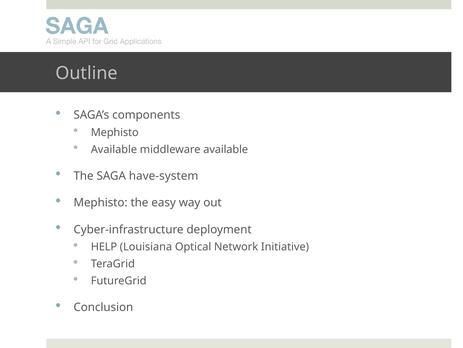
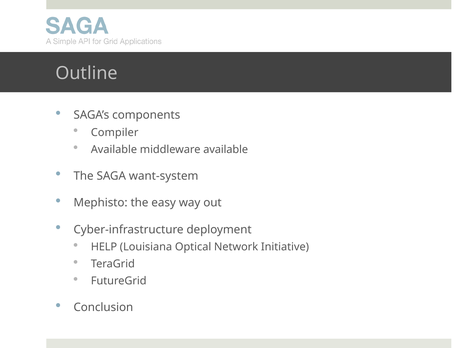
Mephisto at (115, 132): Mephisto -> Compiler
have-system: have-system -> want-system
